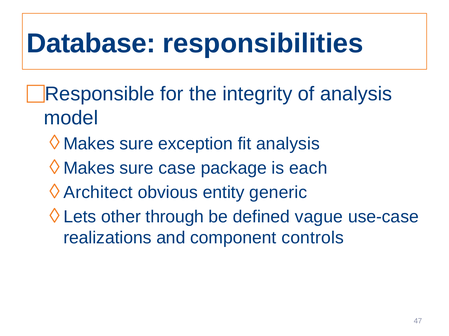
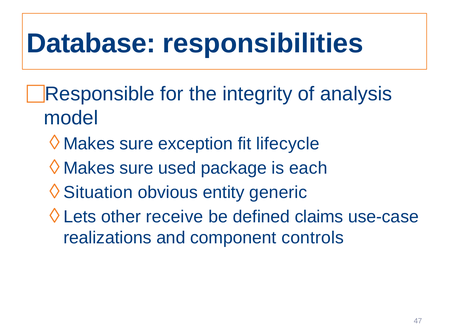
fit analysis: analysis -> lifecycle
case: case -> used
Architect: Architect -> Situation
through: through -> receive
vague: vague -> claims
